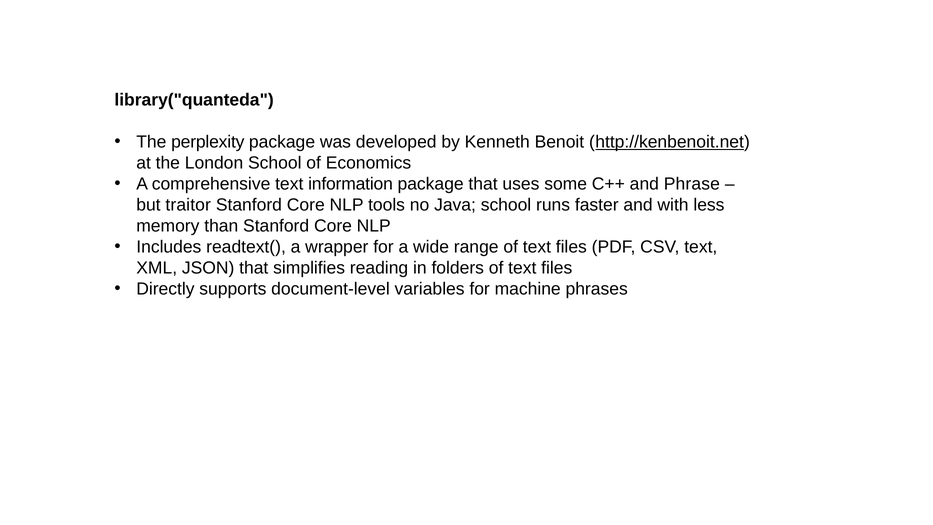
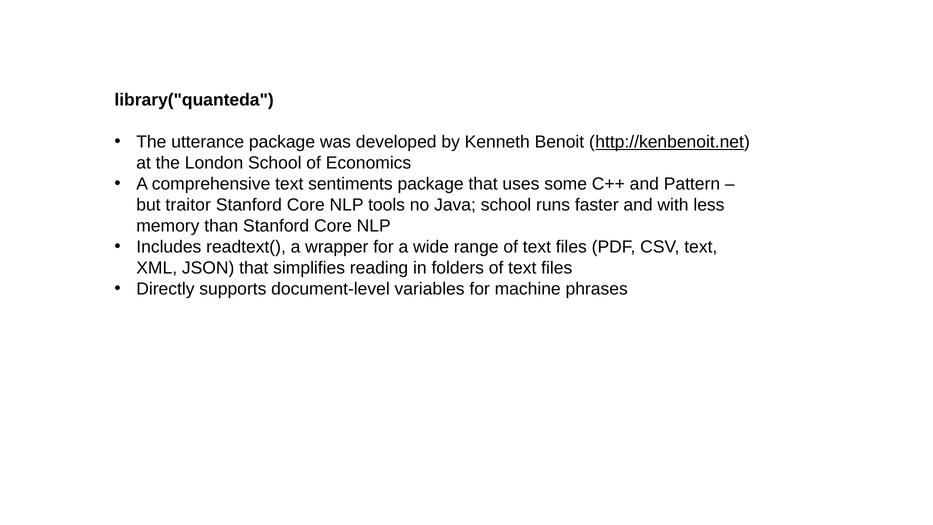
perplexity: perplexity -> utterance
information: information -> sentiments
Phrase: Phrase -> Pattern
